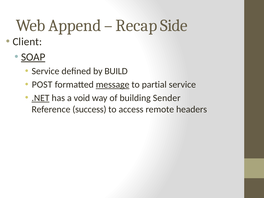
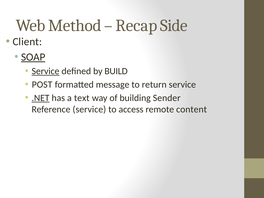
Append: Append -> Method
Service at (46, 71) underline: none -> present
message underline: present -> none
partial: partial -> return
void: void -> text
Reference success: success -> service
headers: headers -> content
